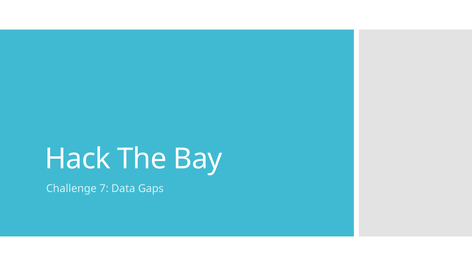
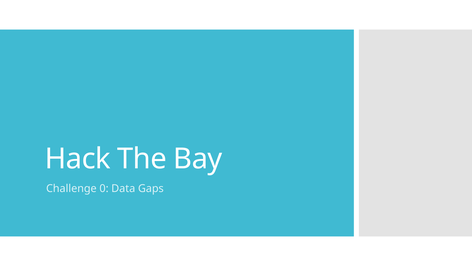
7: 7 -> 0
